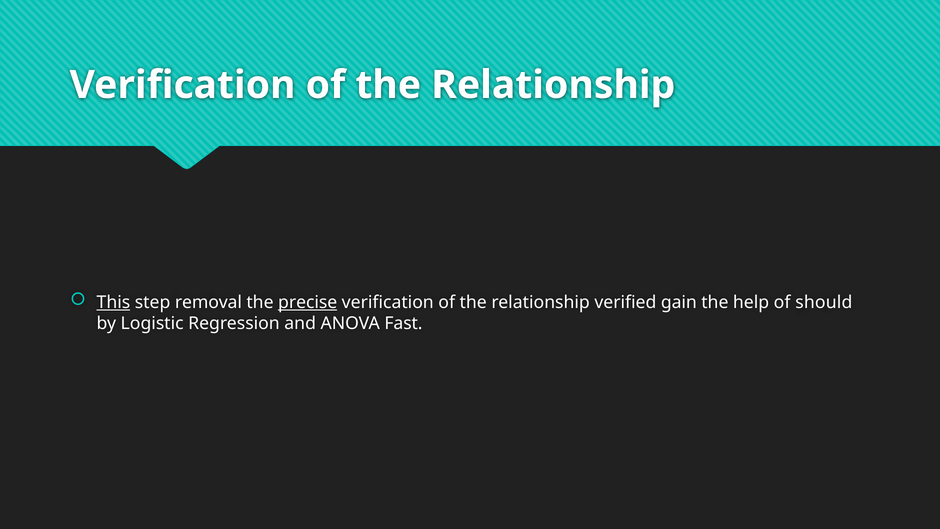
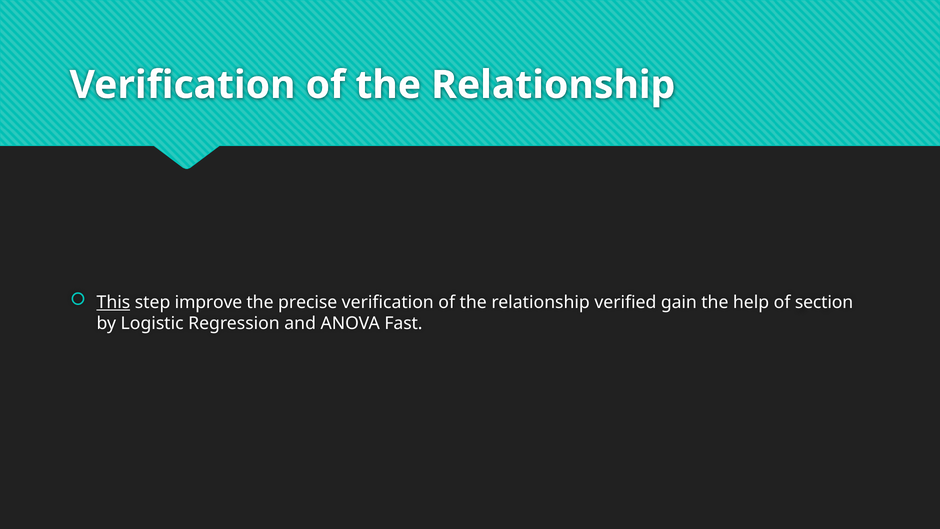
removal: removal -> improve
precise underline: present -> none
should: should -> section
